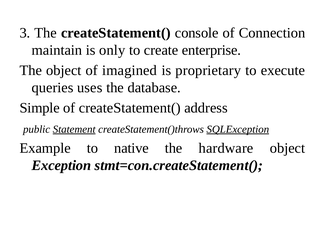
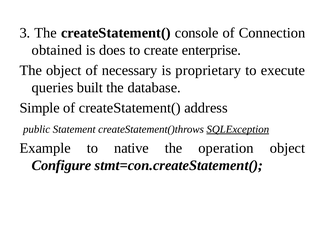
maintain: maintain -> obtained
only: only -> does
imagined: imagined -> necessary
uses: uses -> built
Statement underline: present -> none
hardware: hardware -> operation
Exception: Exception -> Configure
